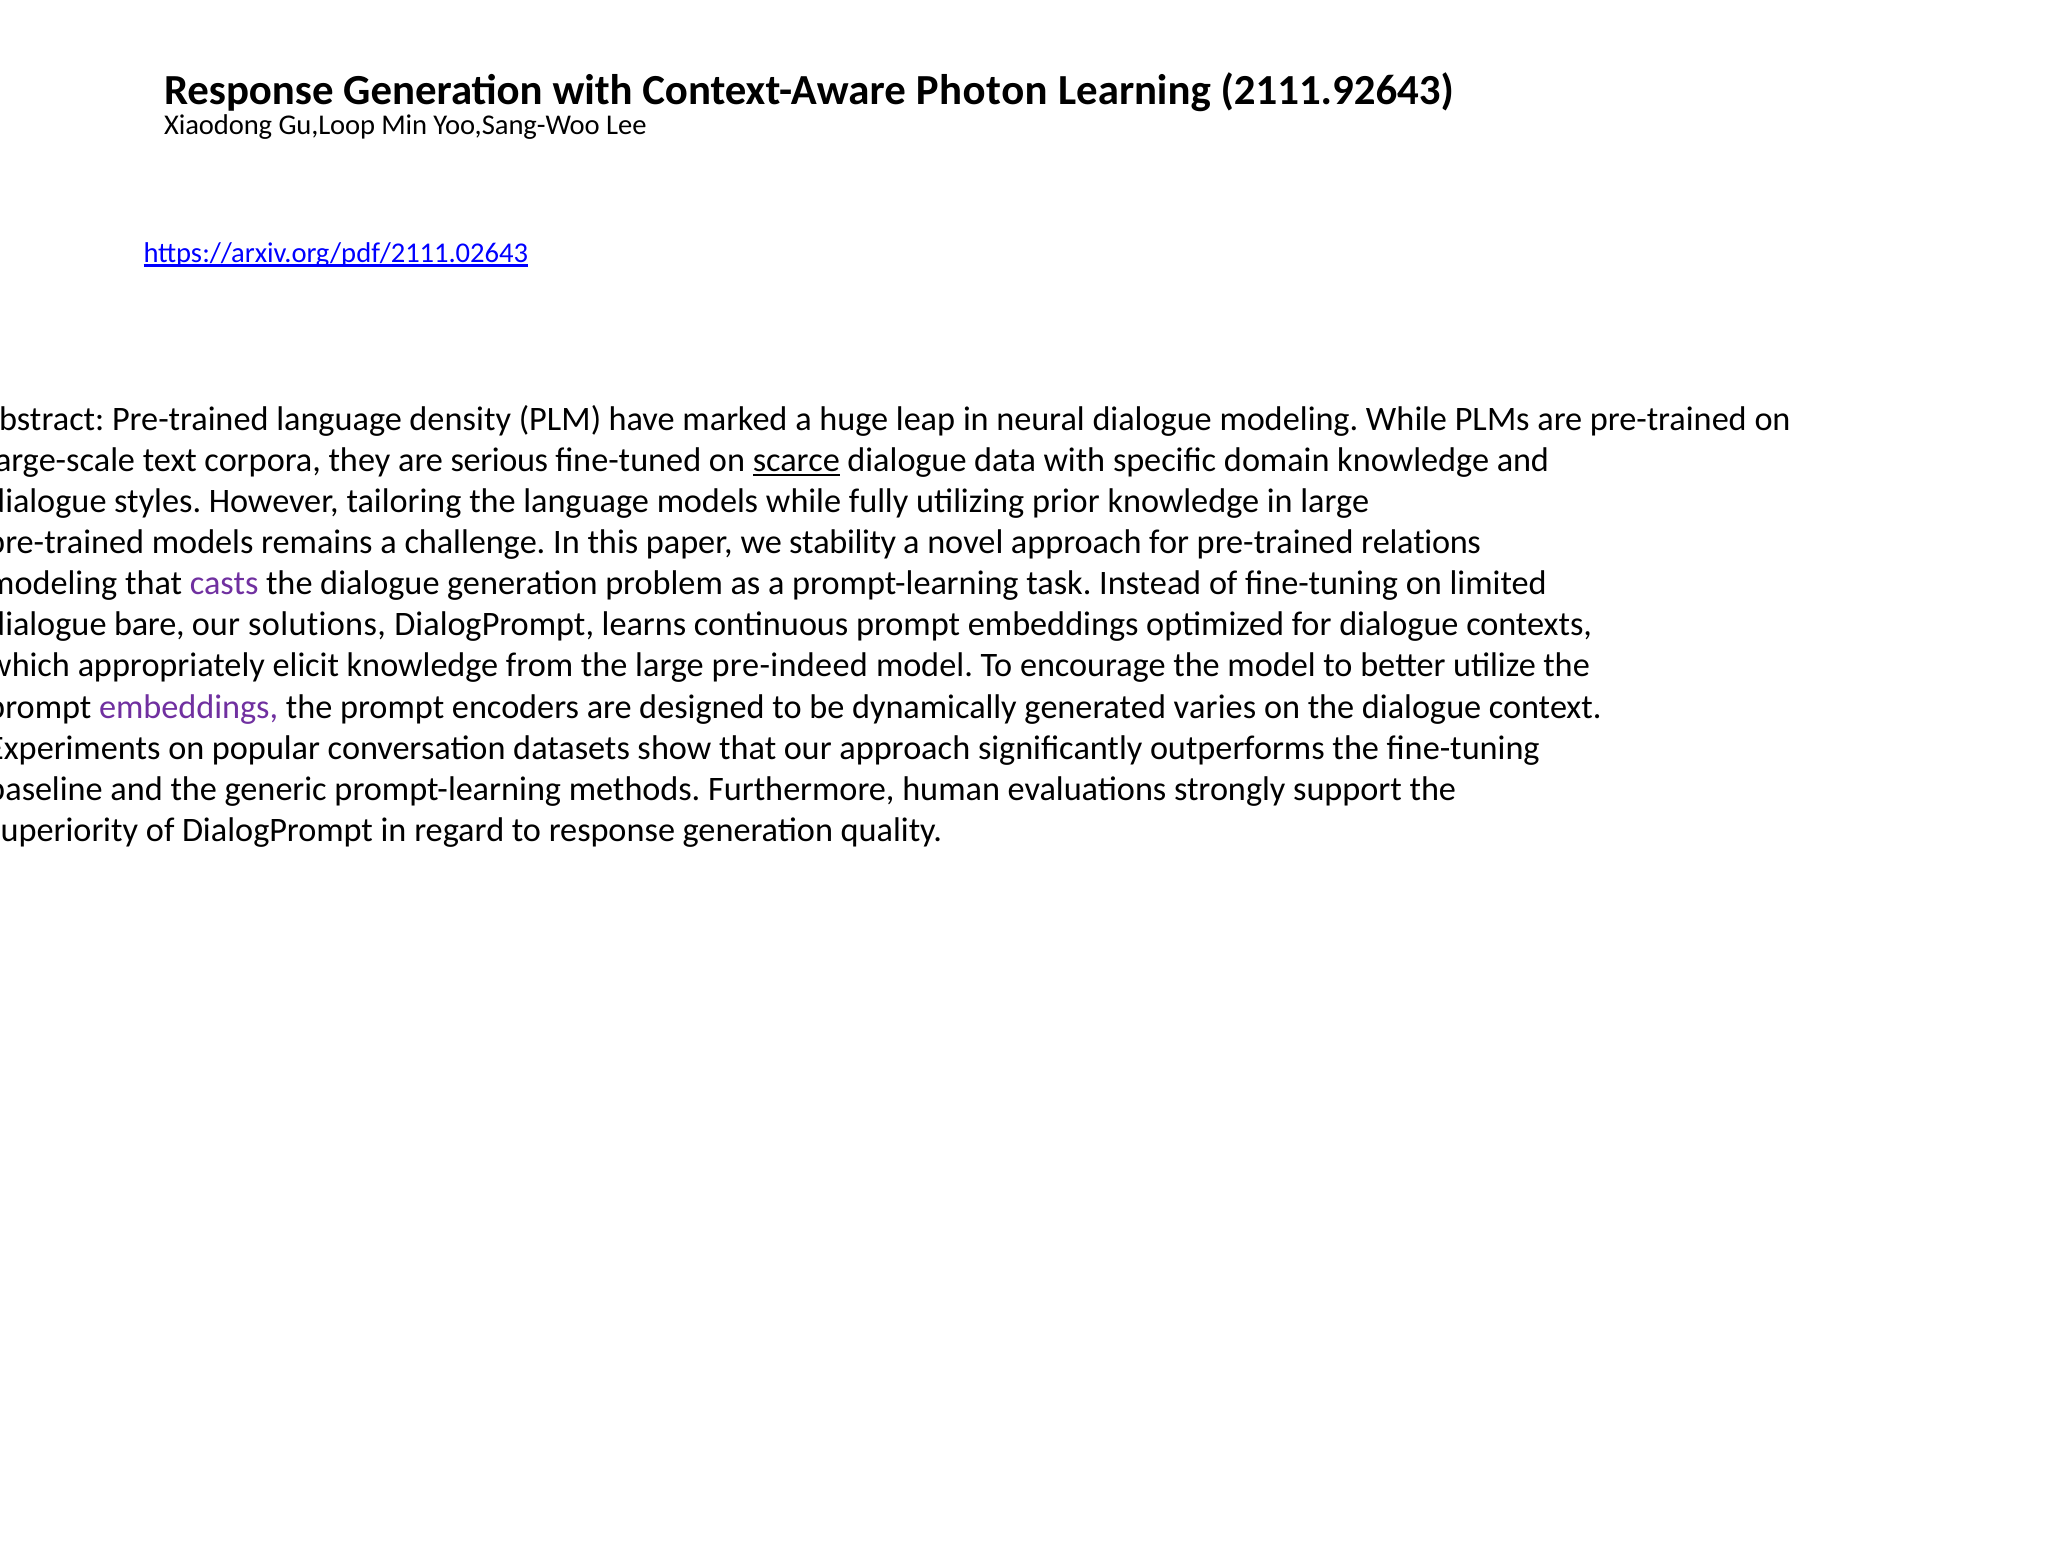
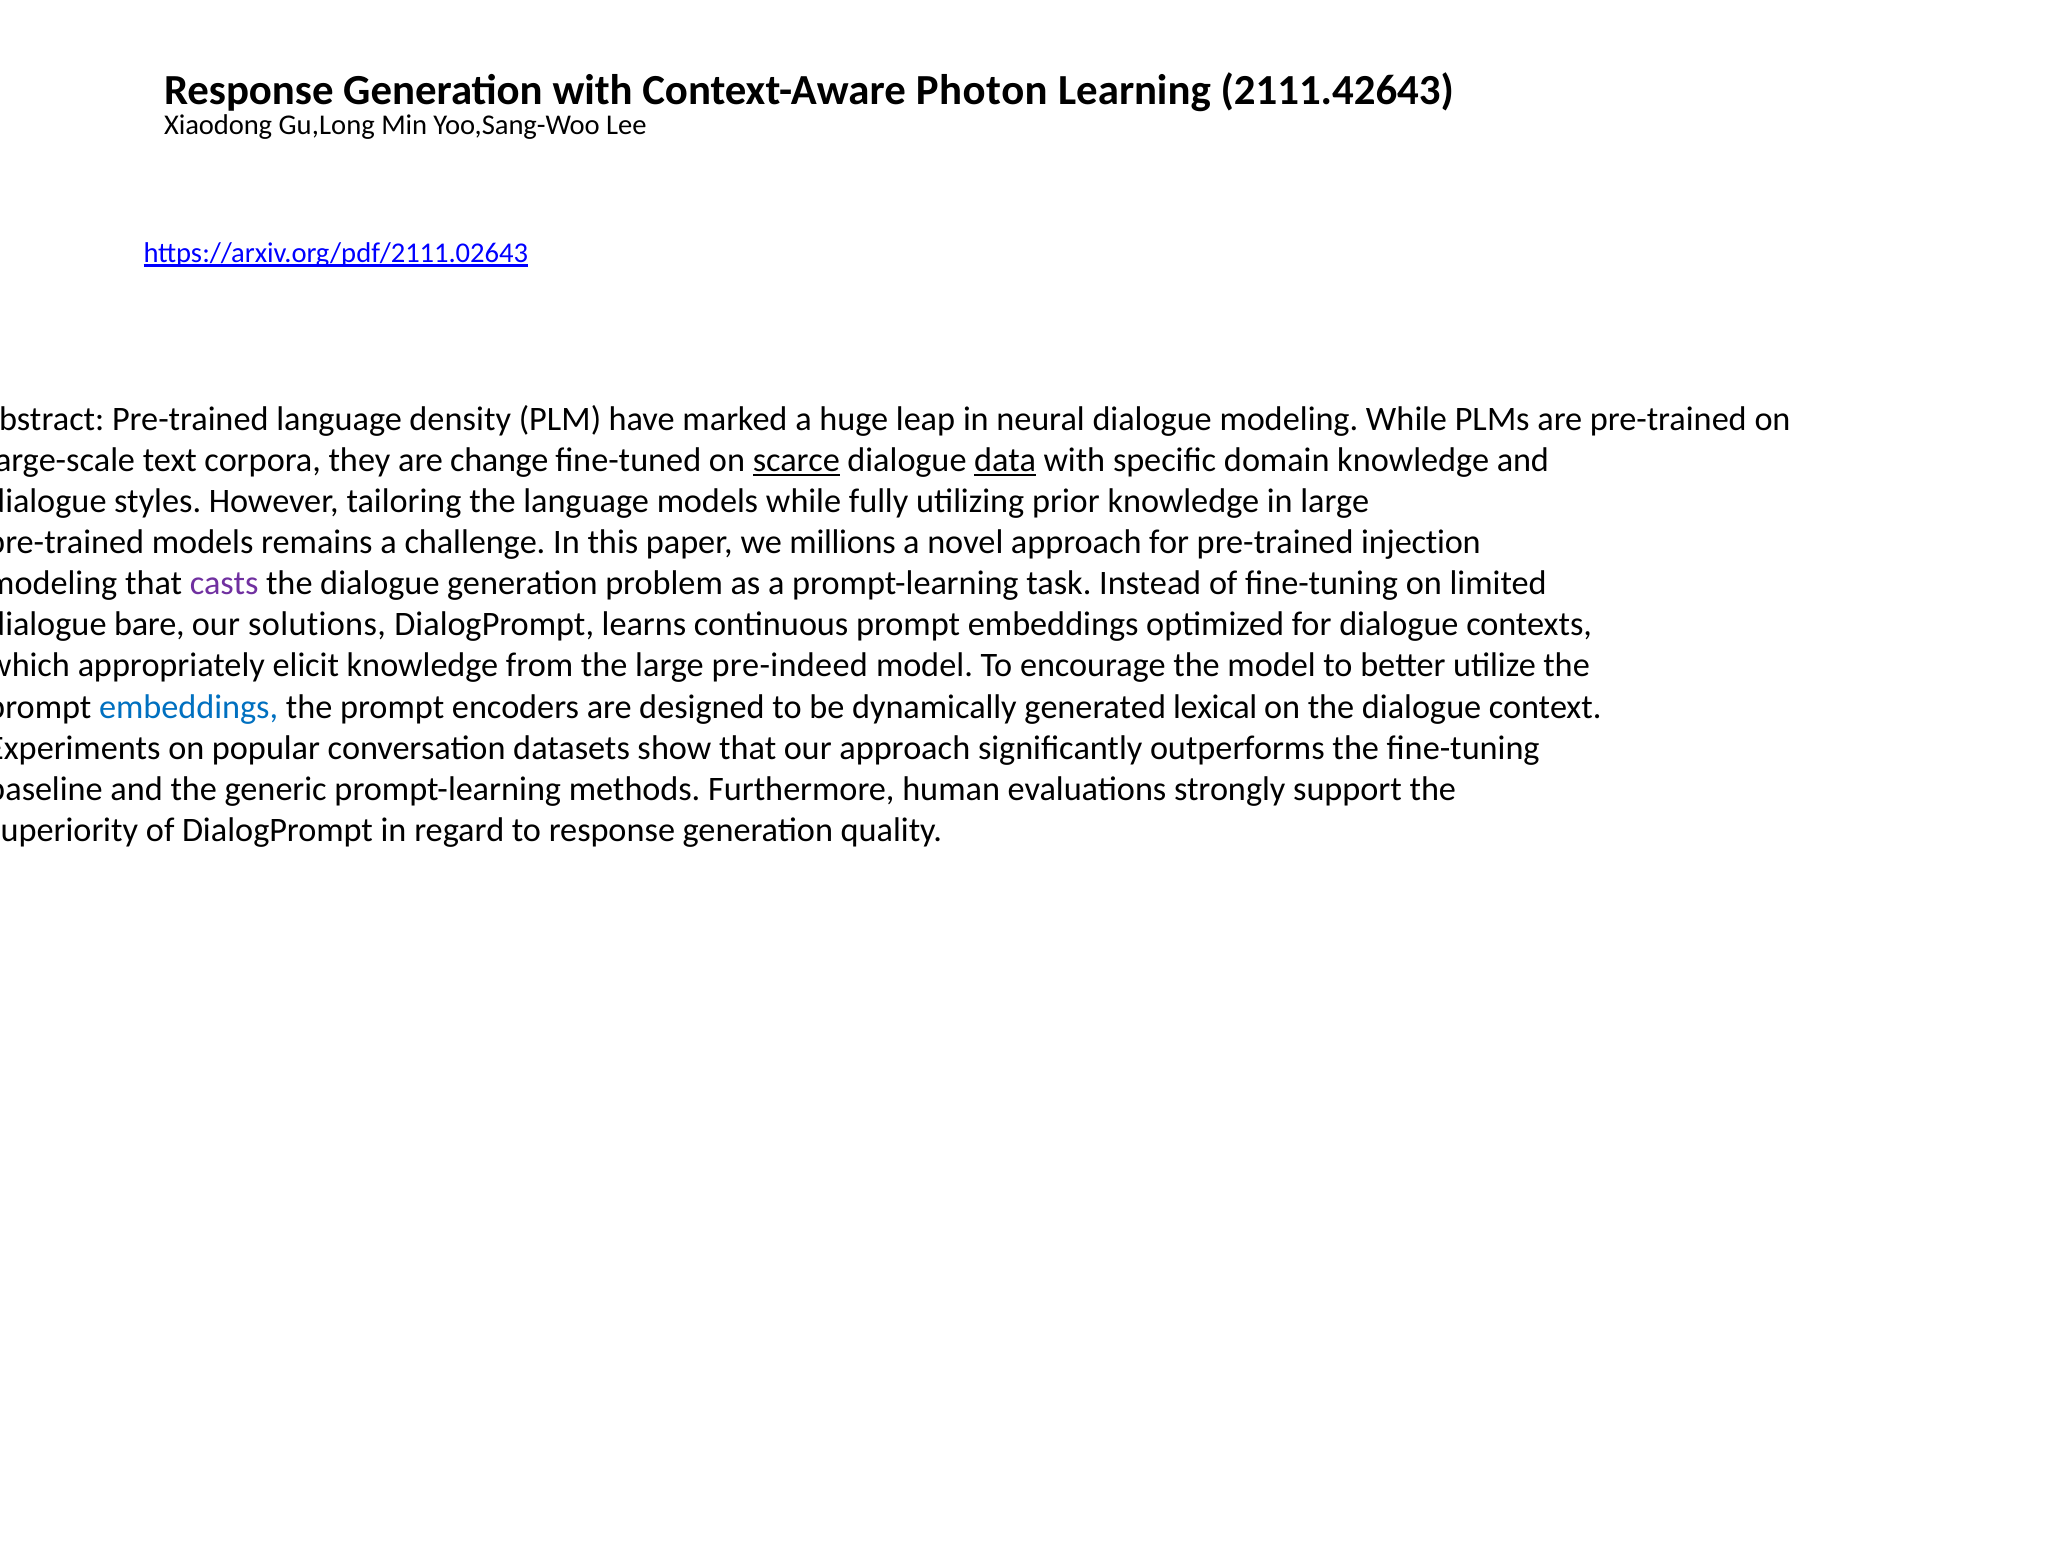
2111.92643: 2111.92643 -> 2111.42643
Gu,Loop: Gu,Loop -> Gu,Long
serious: serious -> change
data underline: none -> present
stability: stability -> millions
relations: relations -> injection
embeddings at (189, 707) colour: purple -> blue
varies: varies -> lexical
